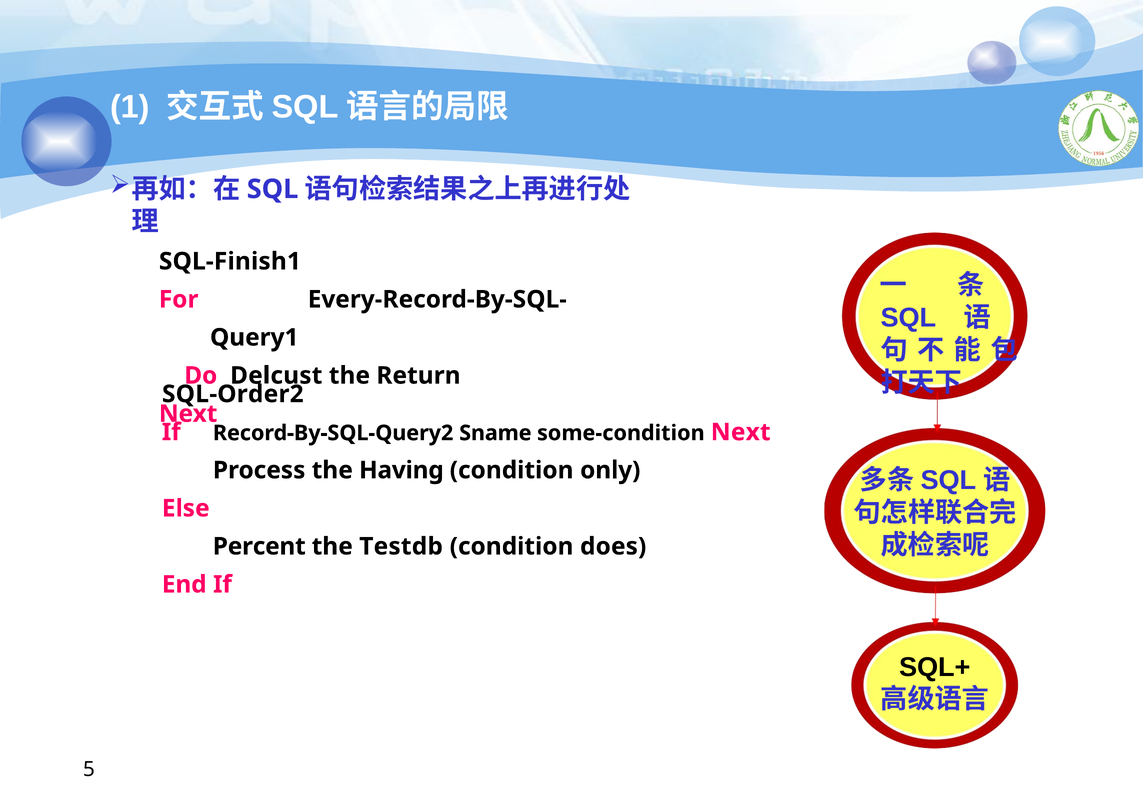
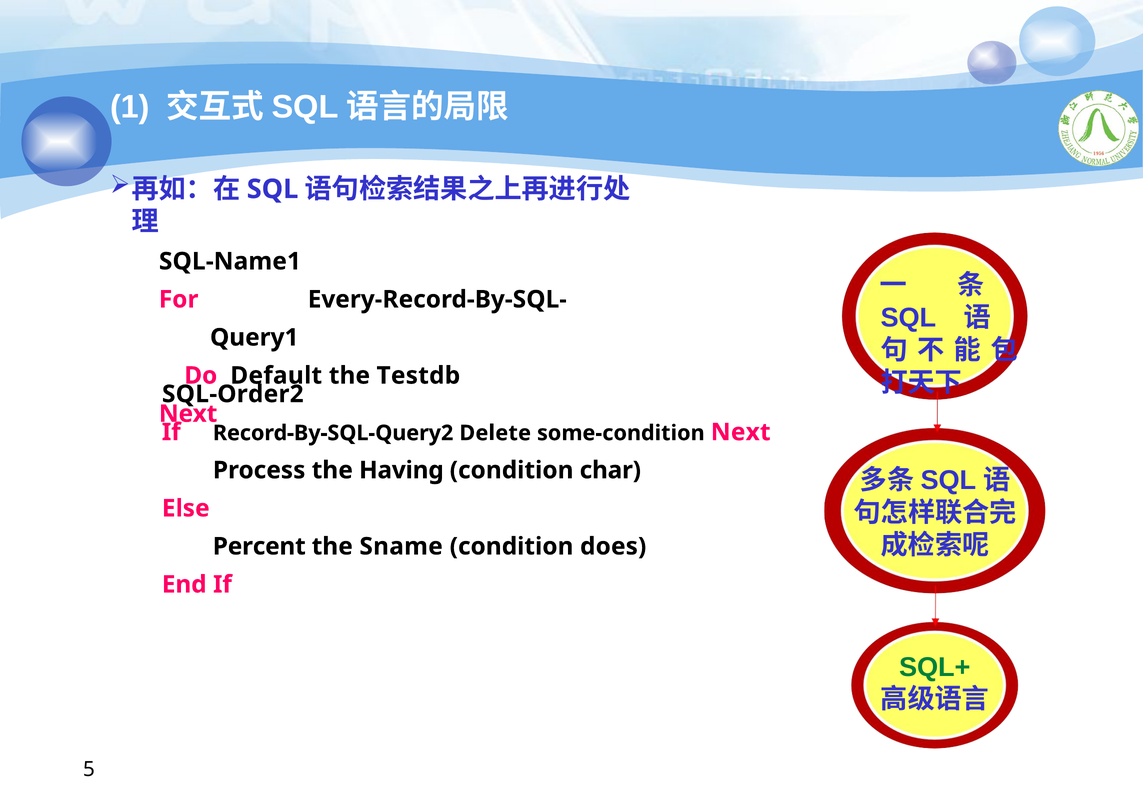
SQL-Finish1: SQL-Finish1 -> SQL-Name1
Delcust: Delcust -> Default
Return: Return -> Testdb
Sname: Sname -> Delete
only: only -> char
Testdb: Testdb -> Sname
SQL+ colour: black -> green
